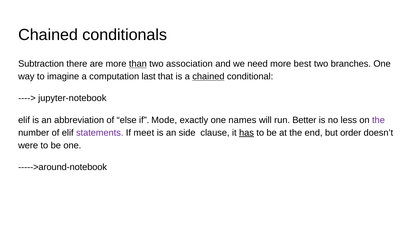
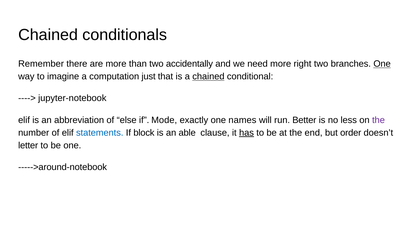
Subtraction: Subtraction -> Remember
than underline: present -> none
association: association -> accidentally
best: best -> right
One at (382, 64) underline: none -> present
last: last -> just
statements colour: purple -> blue
meet: meet -> block
side: side -> able
were: were -> letter
